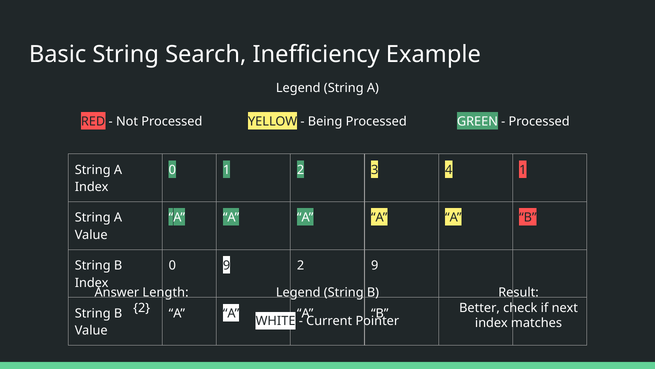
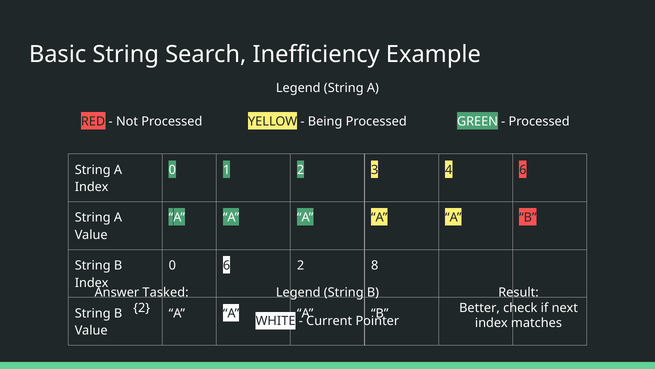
4 1: 1 -> 6
0 9: 9 -> 6
2 9: 9 -> 8
Length: Length -> Tasked
